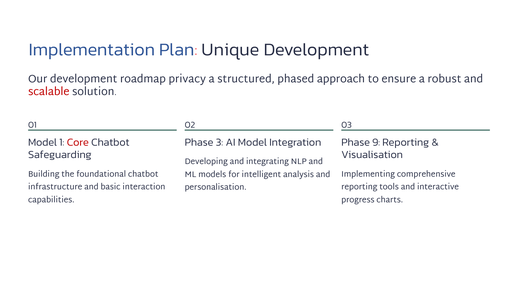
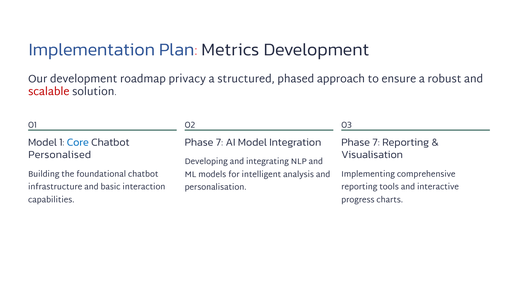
Unique: Unique -> Metrics
Core colour: red -> blue
3 at (219, 143): 3 -> 7
9 at (376, 143): 9 -> 7
Safeguarding: Safeguarding -> Personalised
